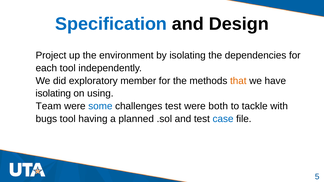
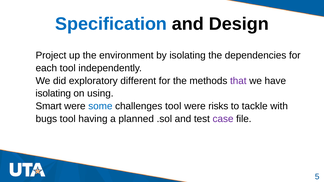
member: member -> different
that colour: orange -> purple
Team: Team -> Smart
challenges test: test -> tool
both: both -> risks
case colour: blue -> purple
